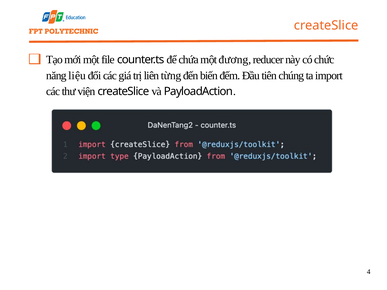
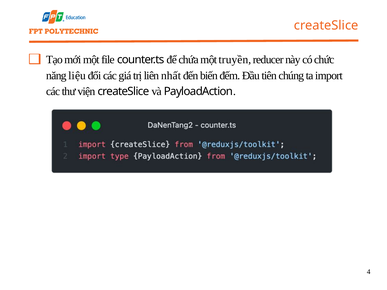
đương: đương -> truyền
từng: từng -> nhất
